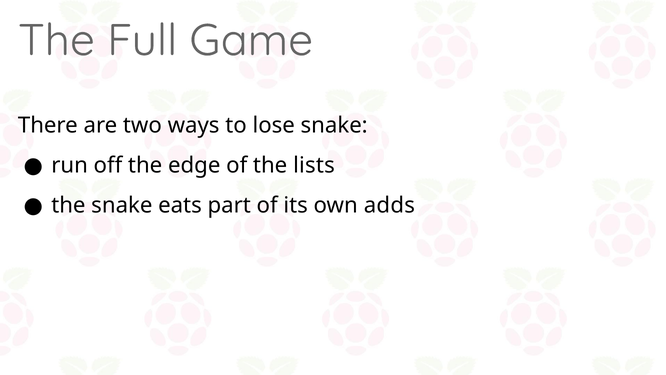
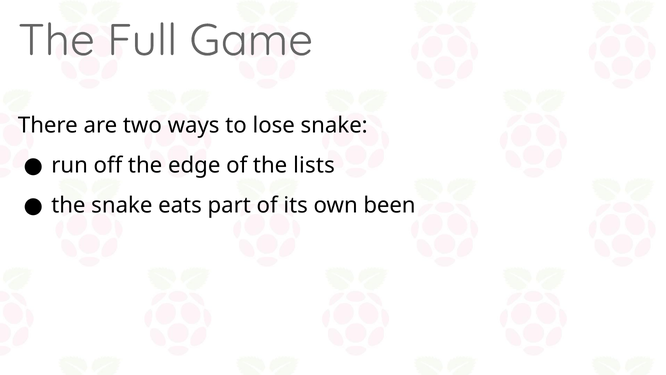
adds: adds -> been
